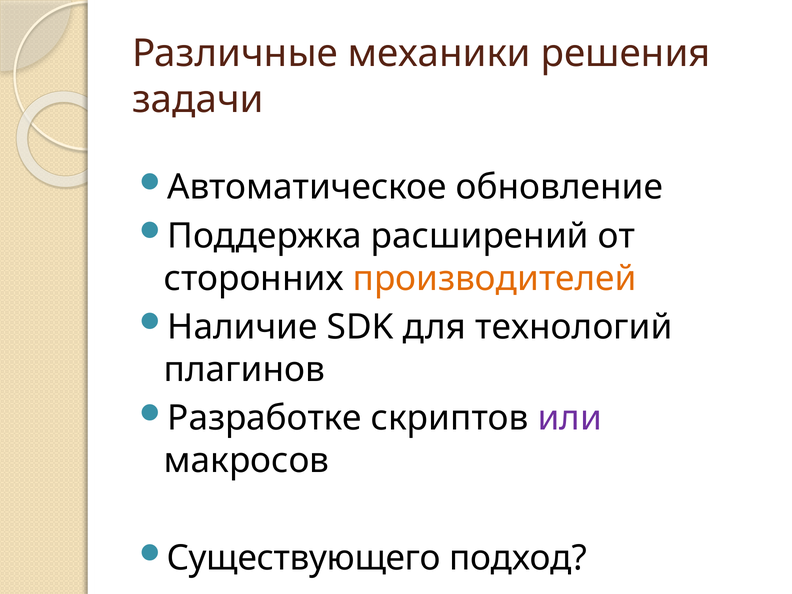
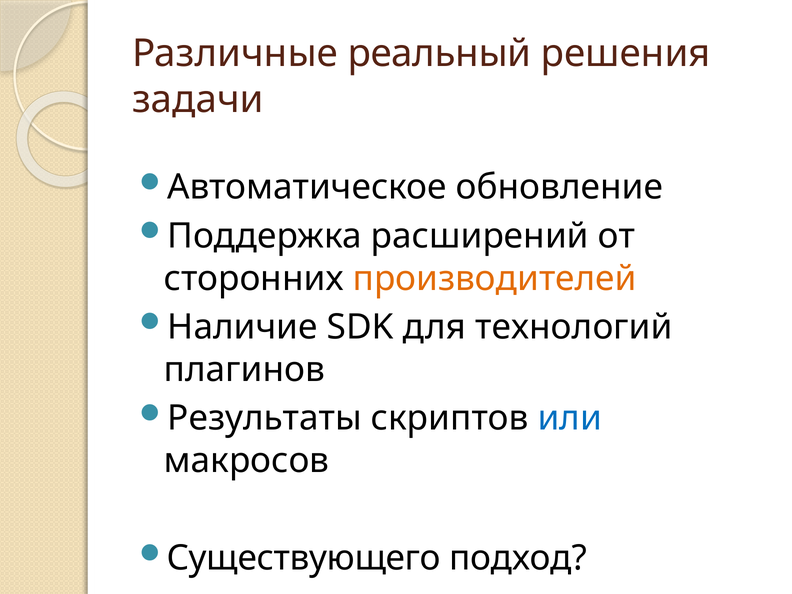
механики: механики -> реальный
Разработке: Разработке -> Результаты
или colour: purple -> blue
